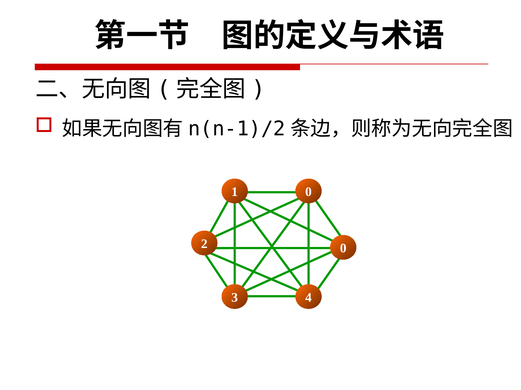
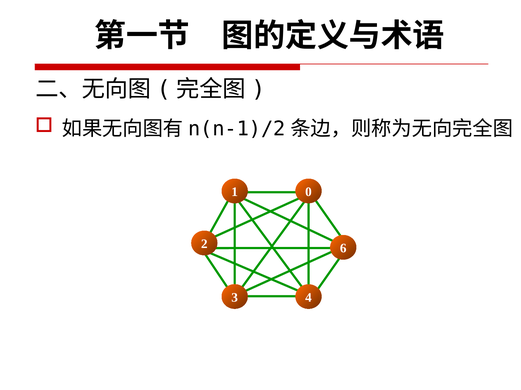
2 0: 0 -> 6
